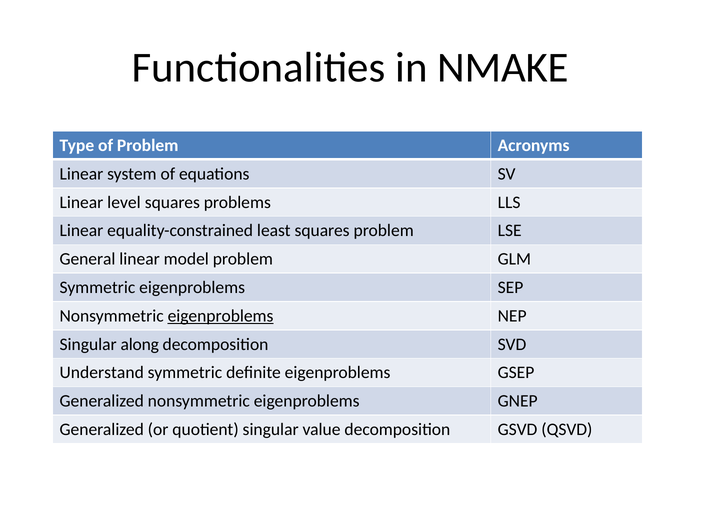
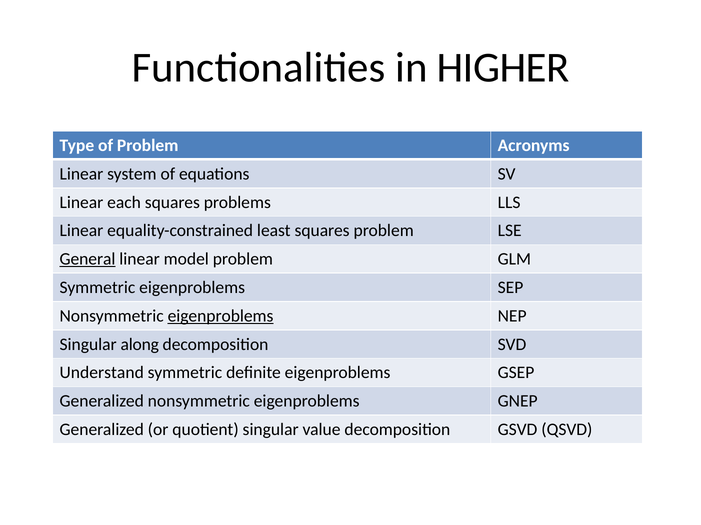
NMAKE: NMAKE -> HIGHER
level: level -> each
General underline: none -> present
